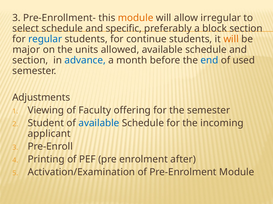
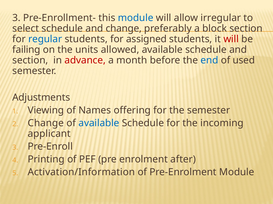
module at (136, 18) colour: orange -> blue
and specific: specific -> change
continue: continue -> assigned
will at (231, 39) colour: orange -> red
major: major -> failing
advance colour: blue -> red
Faculty: Faculty -> Names
Student at (46, 124): Student -> Change
Activation/Examination: Activation/Examination -> Activation/Information
